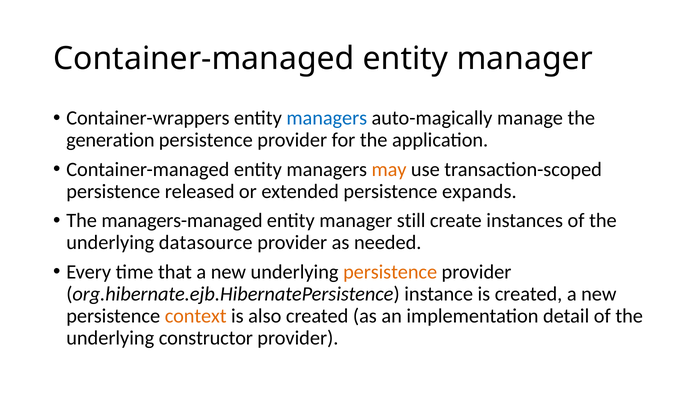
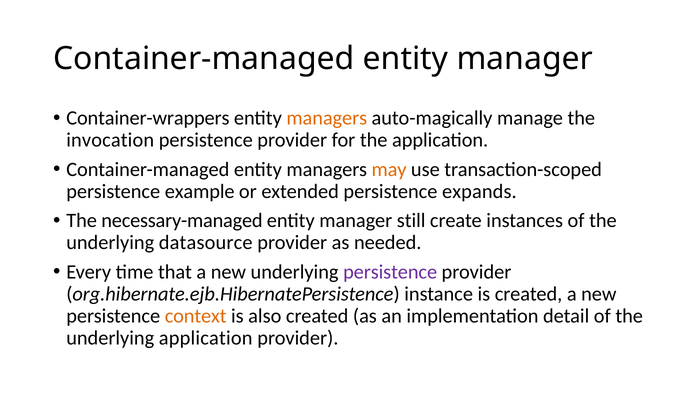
managers at (327, 118) colour: blue -> orange
generation: generation -> invocation
released: released -> example
managers-managed: managers-managed -> necessary-managed
persistence at (390, 272) colour: orange -> purple
underlying constructor: constructor -> application
